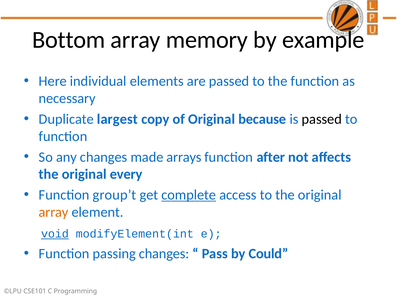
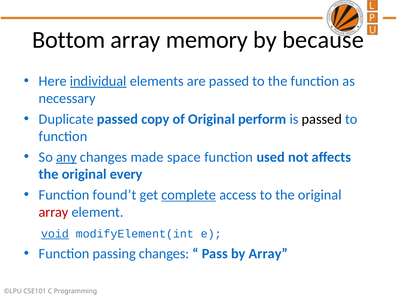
example: example -> because
individual underline: none -> present
Duplicate largest: largest -> passed
because: because -> perform
any underline: none -> present
arrays: arrays -> space
after: after -> used
group’t: group’t -> found’t
array at (54, 212) colour: orange -> red
by Could: Could -> Array
